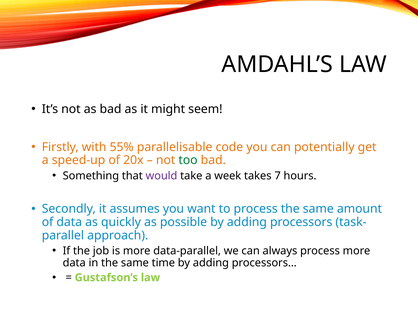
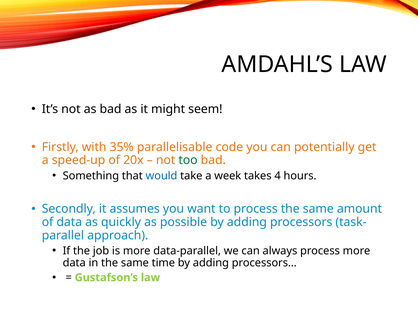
55%: 55% -> 35%
would colour: purple -> blue
7: 7 -> 4
